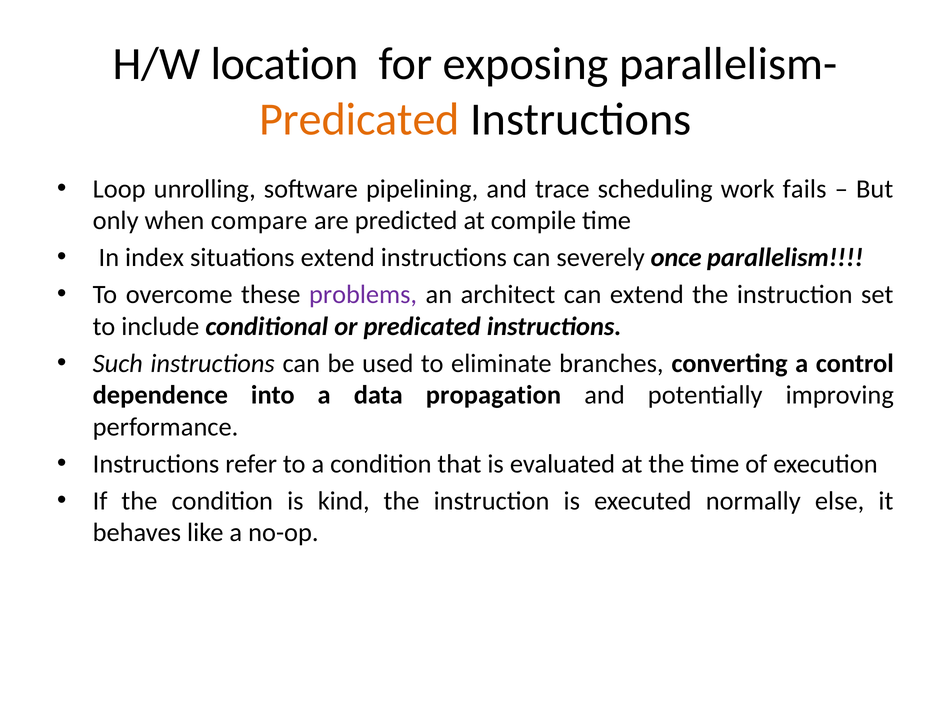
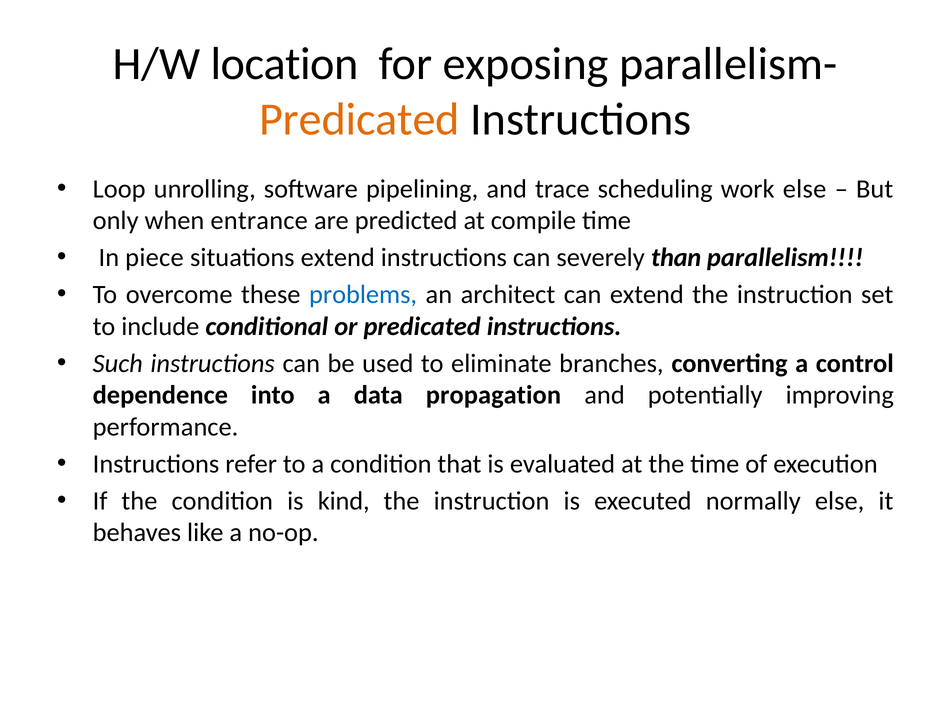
work fails: fails -> else
compare: compare -> entrance
index: index -> piece
once: once -> than
problems colour: purple -> blue
